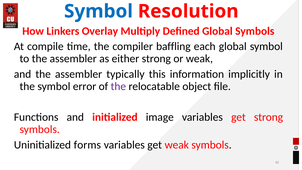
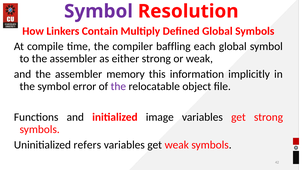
Symbol at (98, 11) colour: blue -> purple
Overlay: Overlay -> Contain
typically: typically -> memory
forms: forms -> refers
